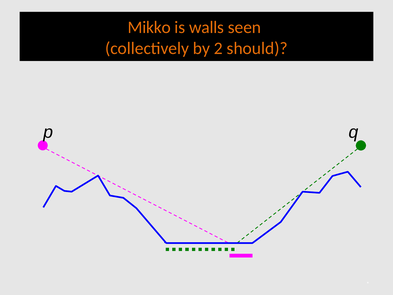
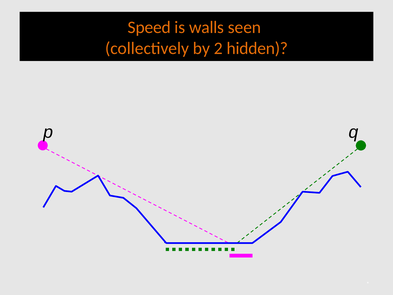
Mikko: Mikko -> Speed
should: should -> hidden
